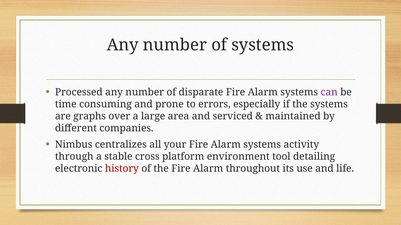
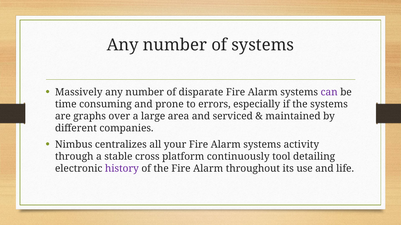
Processed: Processed -> Massively
environment: environment -> continuously
history colour: red -> purple
